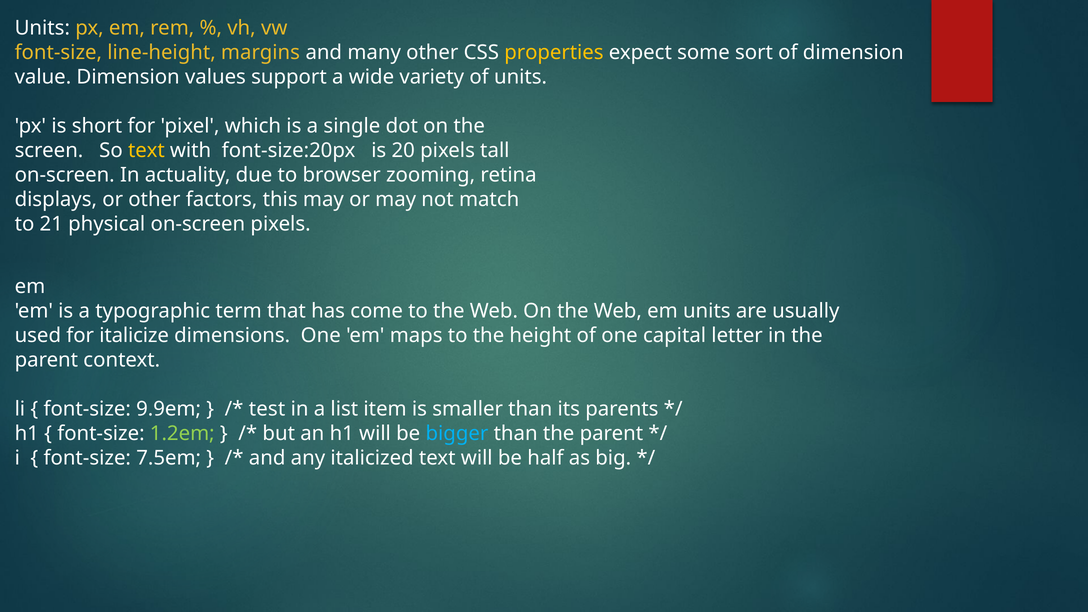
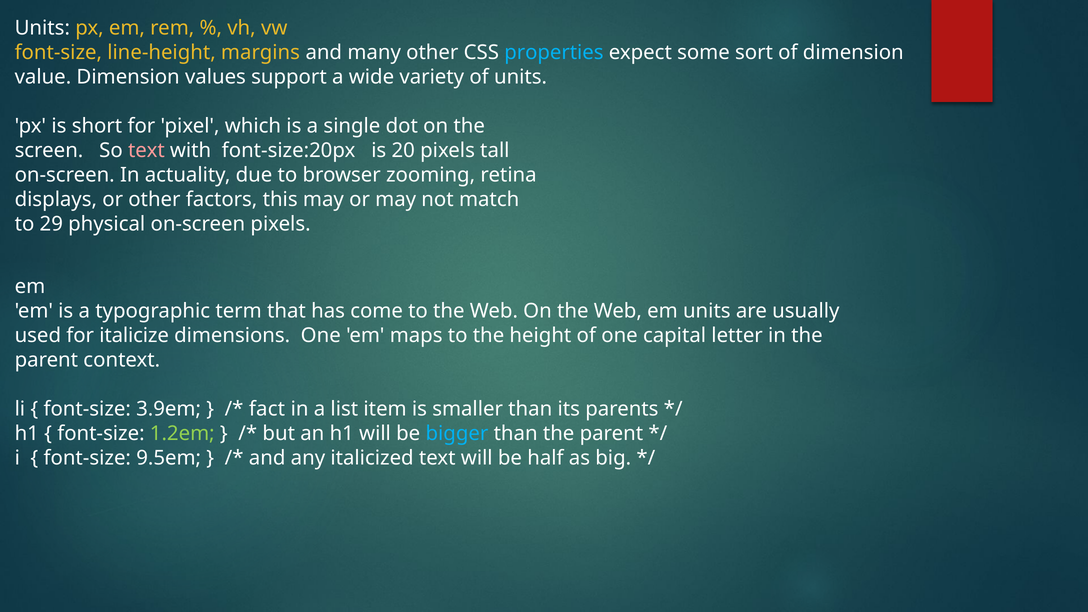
properties colour: yellow -> light blue
text at (146, 150) colour: yellow -> pink
21: 21 -> 29
9.9em: 9.9em -> 3.9em
test: test -> fact
7.5em: 7.5em -> 9.5em
